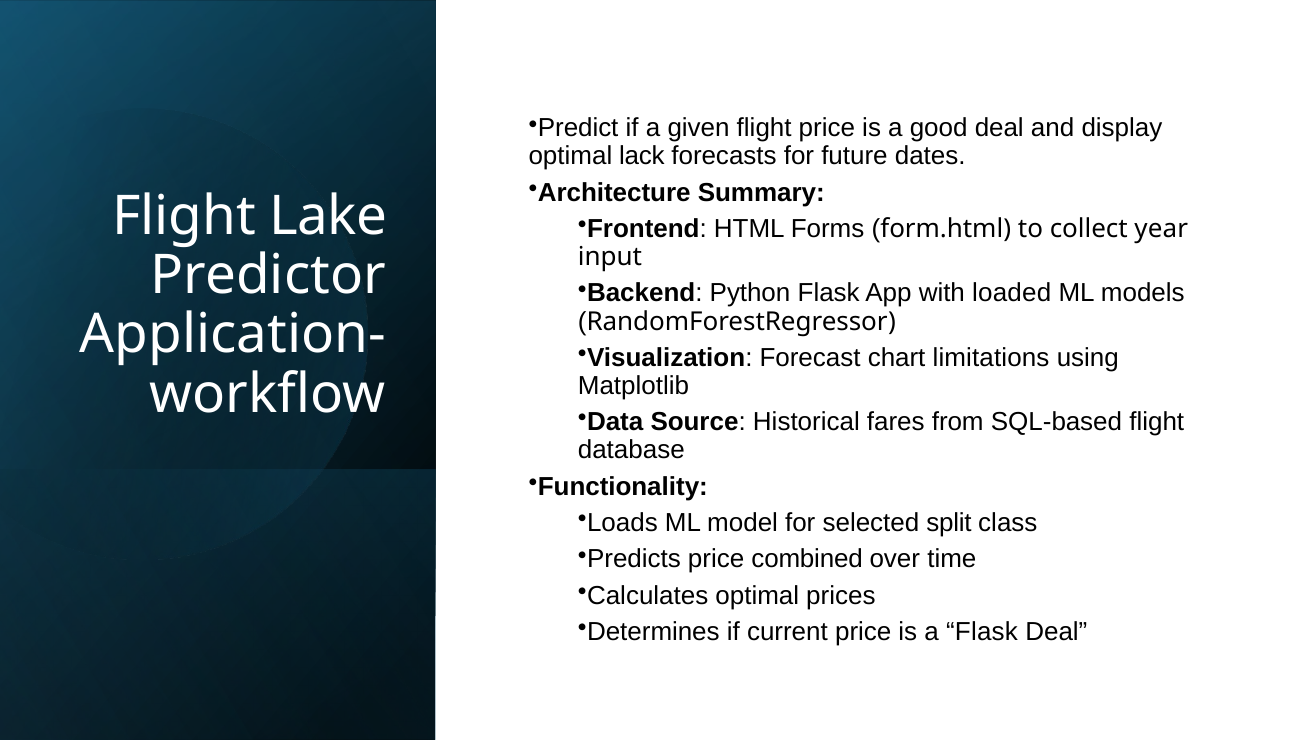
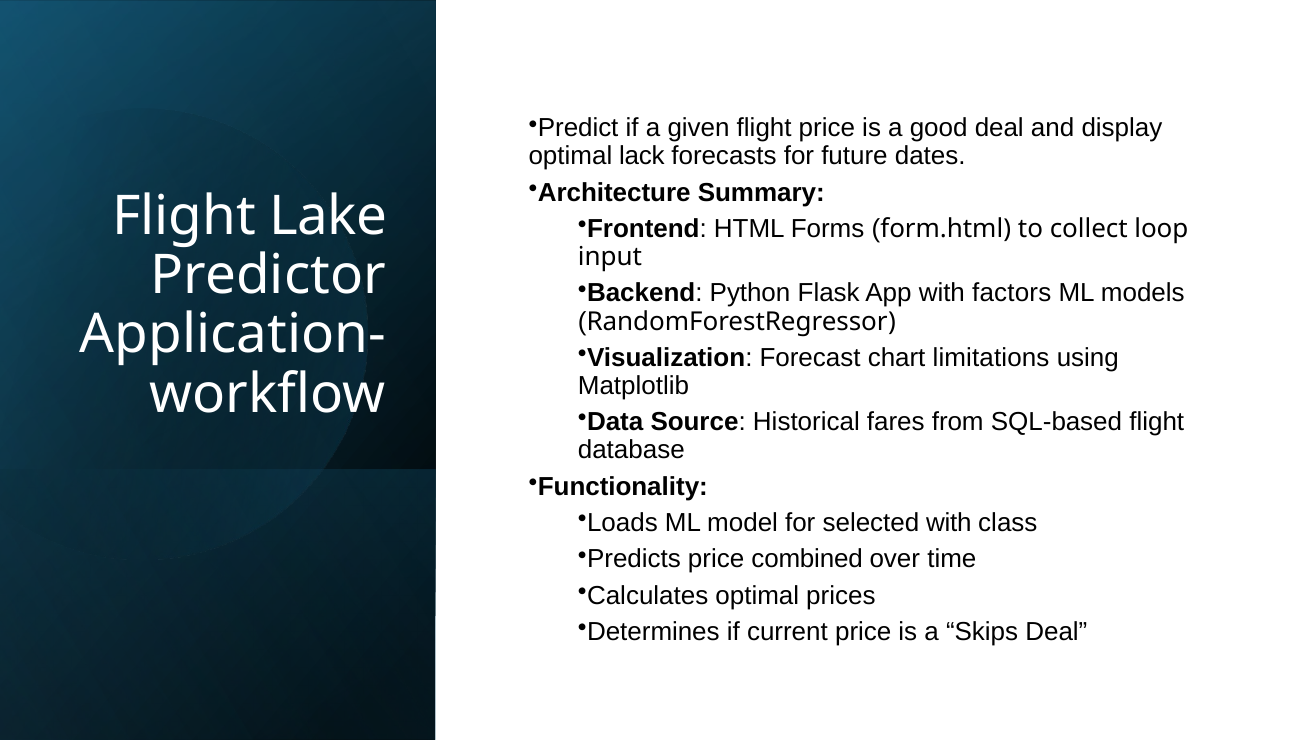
year: year -> loop
loaded: loaded -> factors
selected split: split -> with
a Flask: Flask -> Skips
